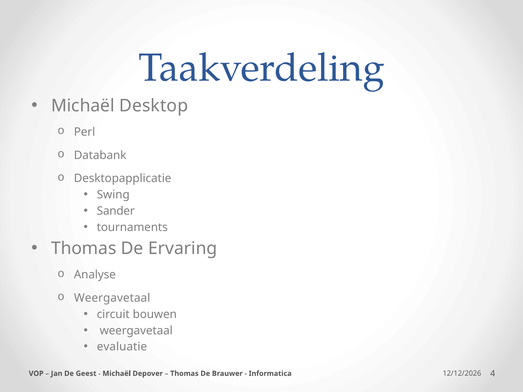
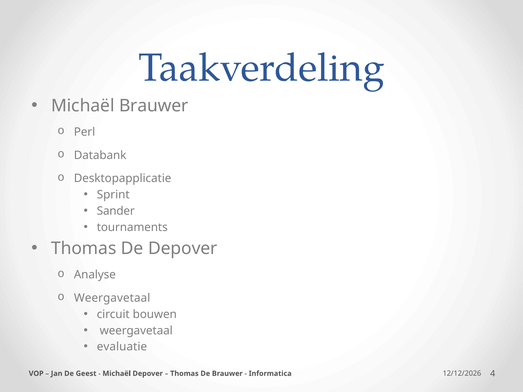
Michaël Desktop: Desktop -> Brauwer
Swing: Swing -> Sprint
De Ervaring: Ervaring -> Depover
